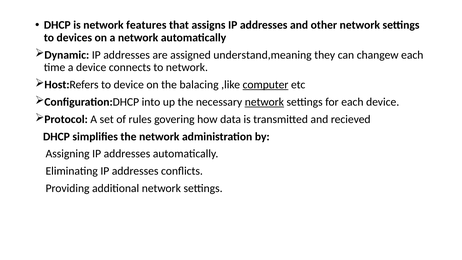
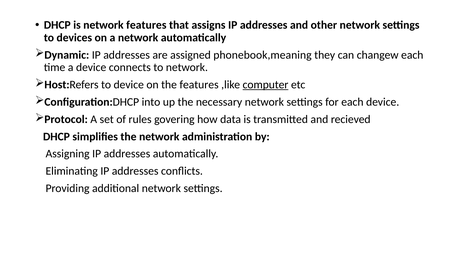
understand,meaning: understand,meaning -> phonebook,meaning
the balacing: balacing -> features
network at (264, 102) underline: present -> none
